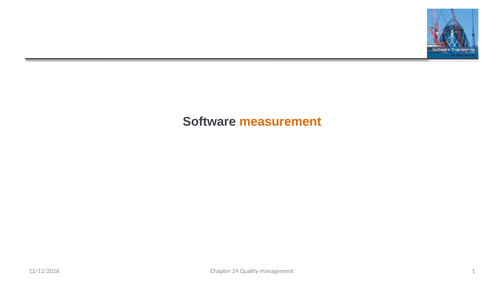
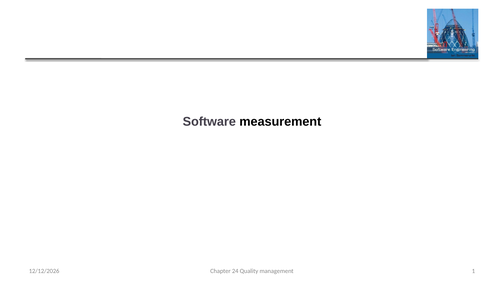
measurement colour: orange -> black
